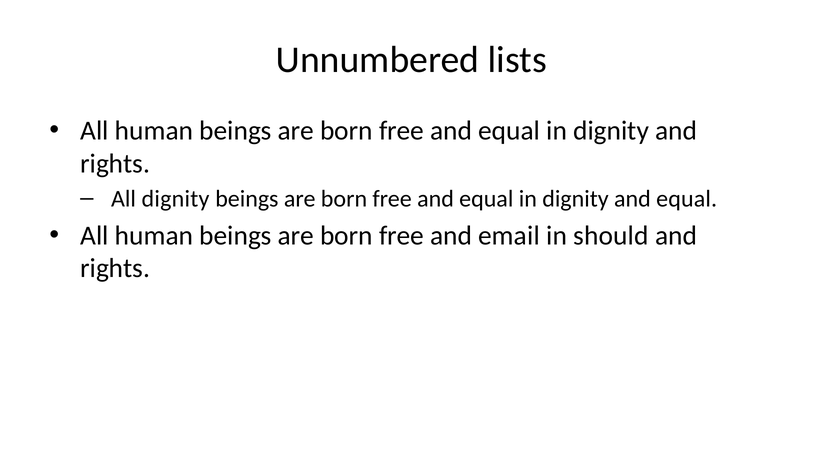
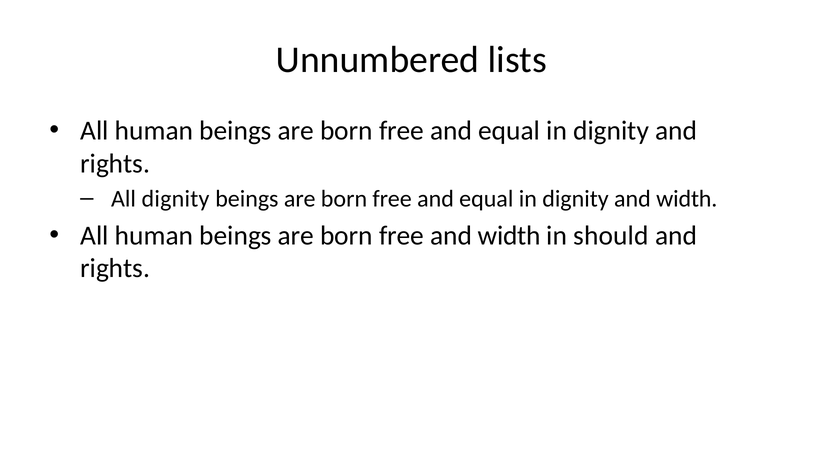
dignity and equal: equal -> width
free and email: email -> width
